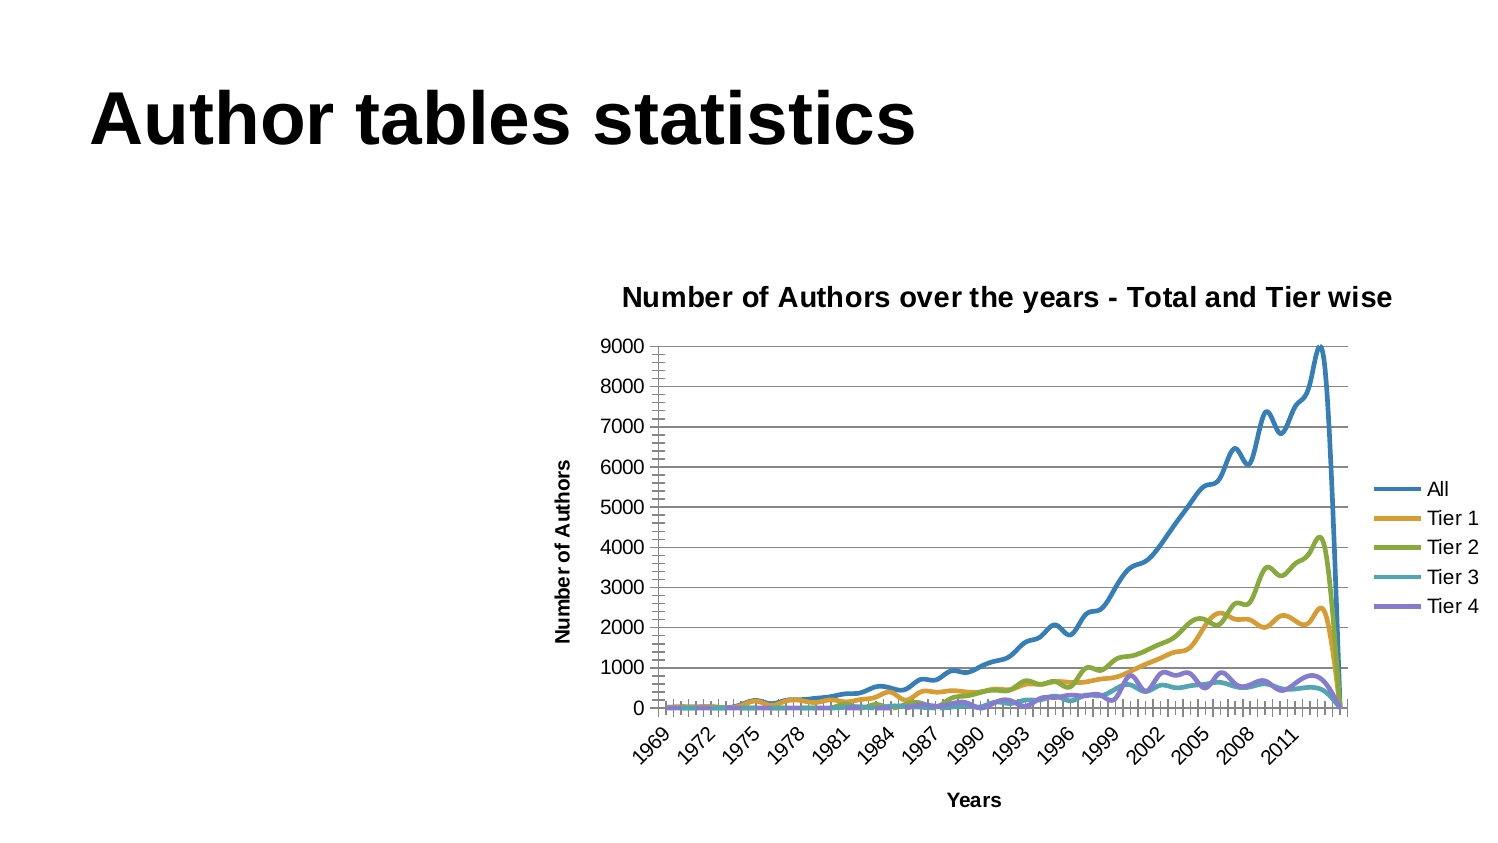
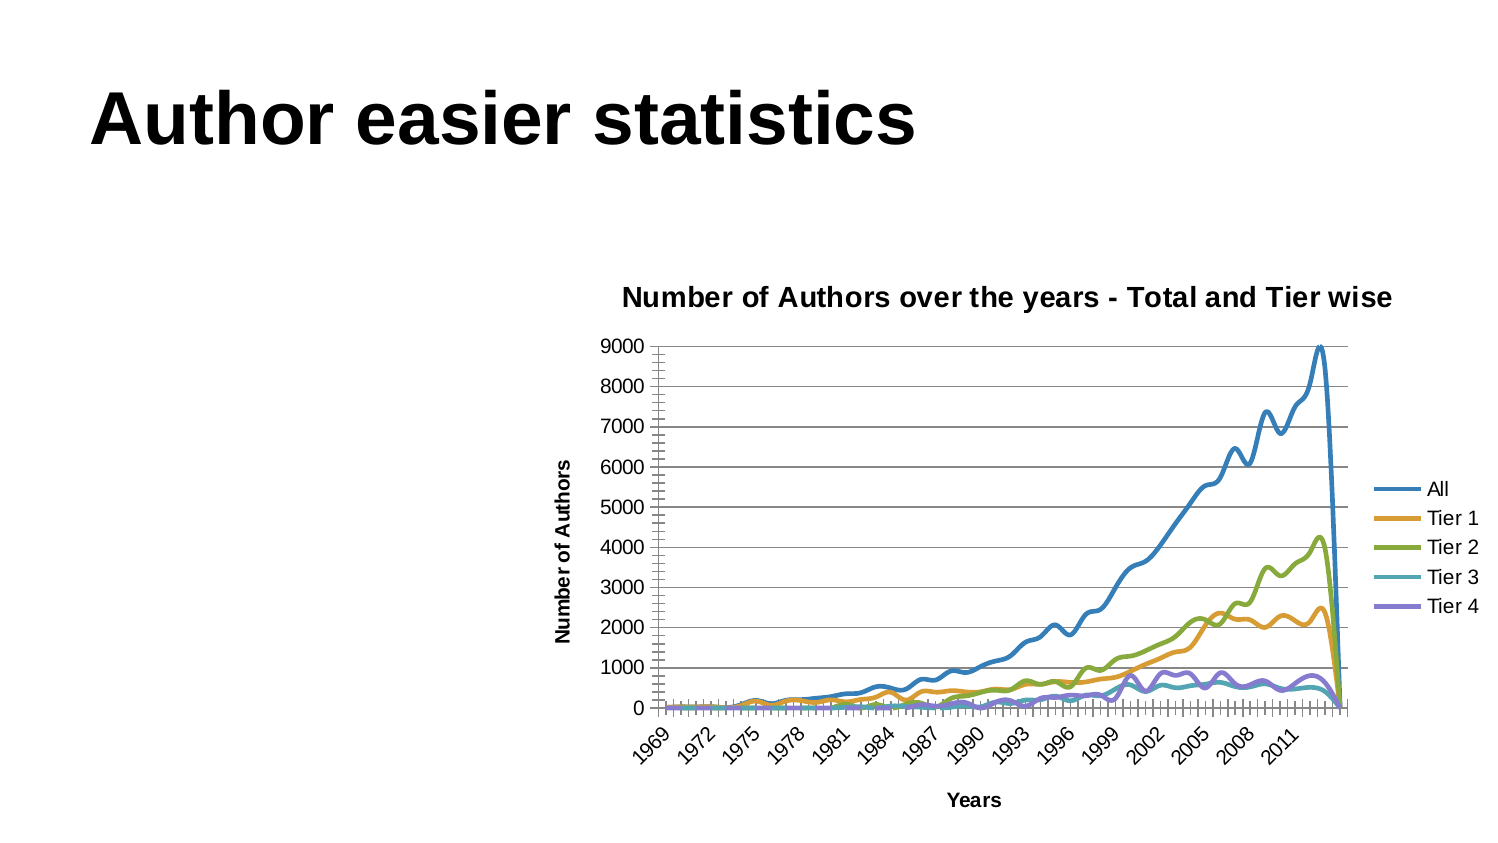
tables: tables -> easier
